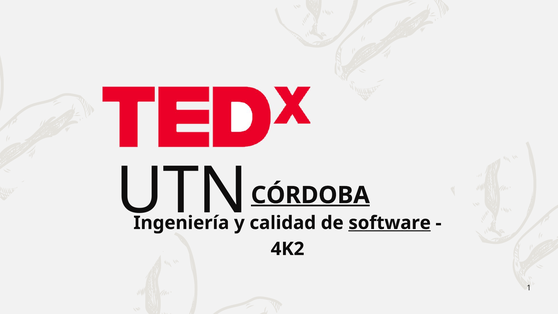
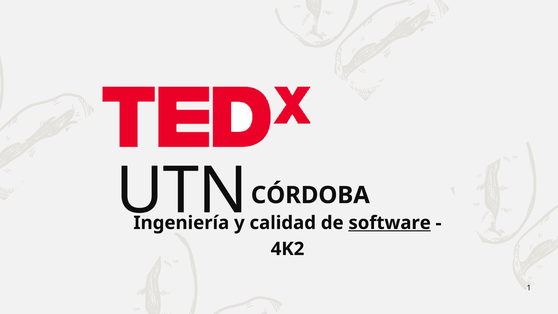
CÓRDOBA underline: present -> none
